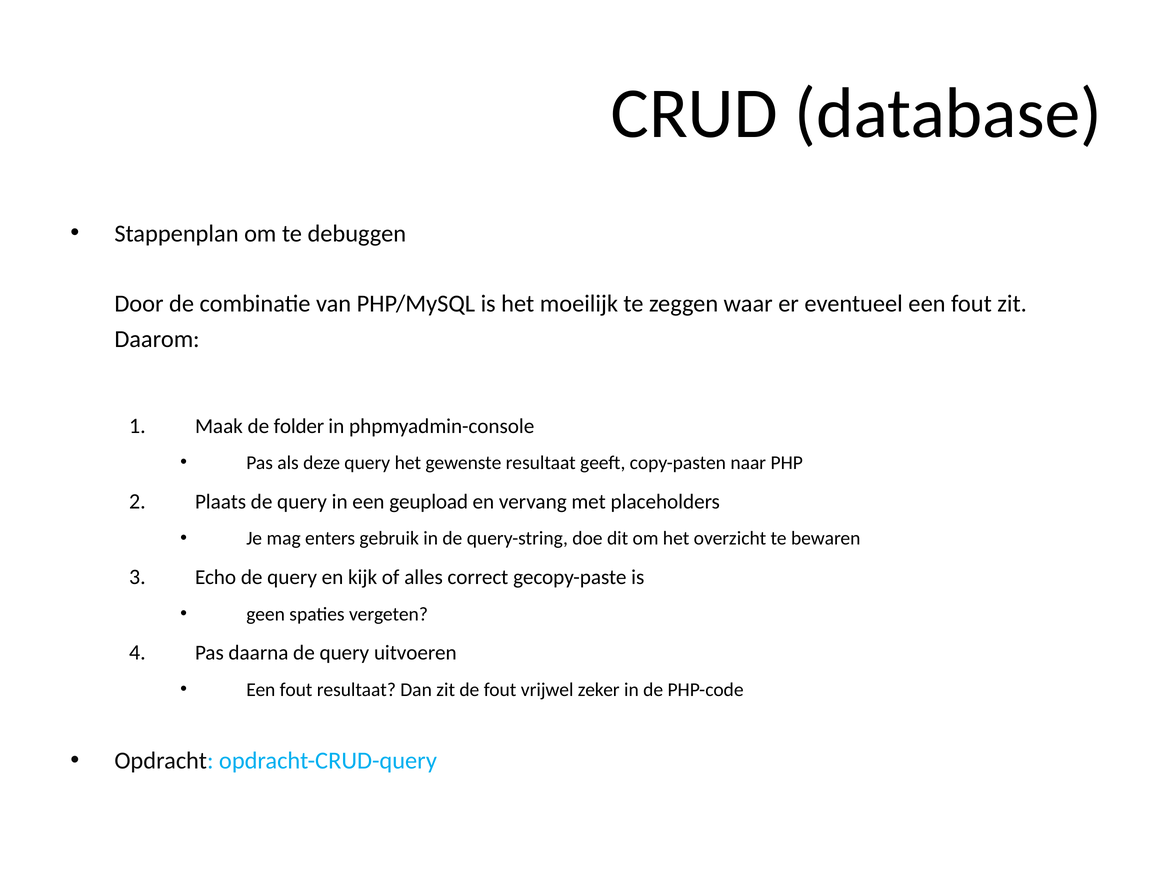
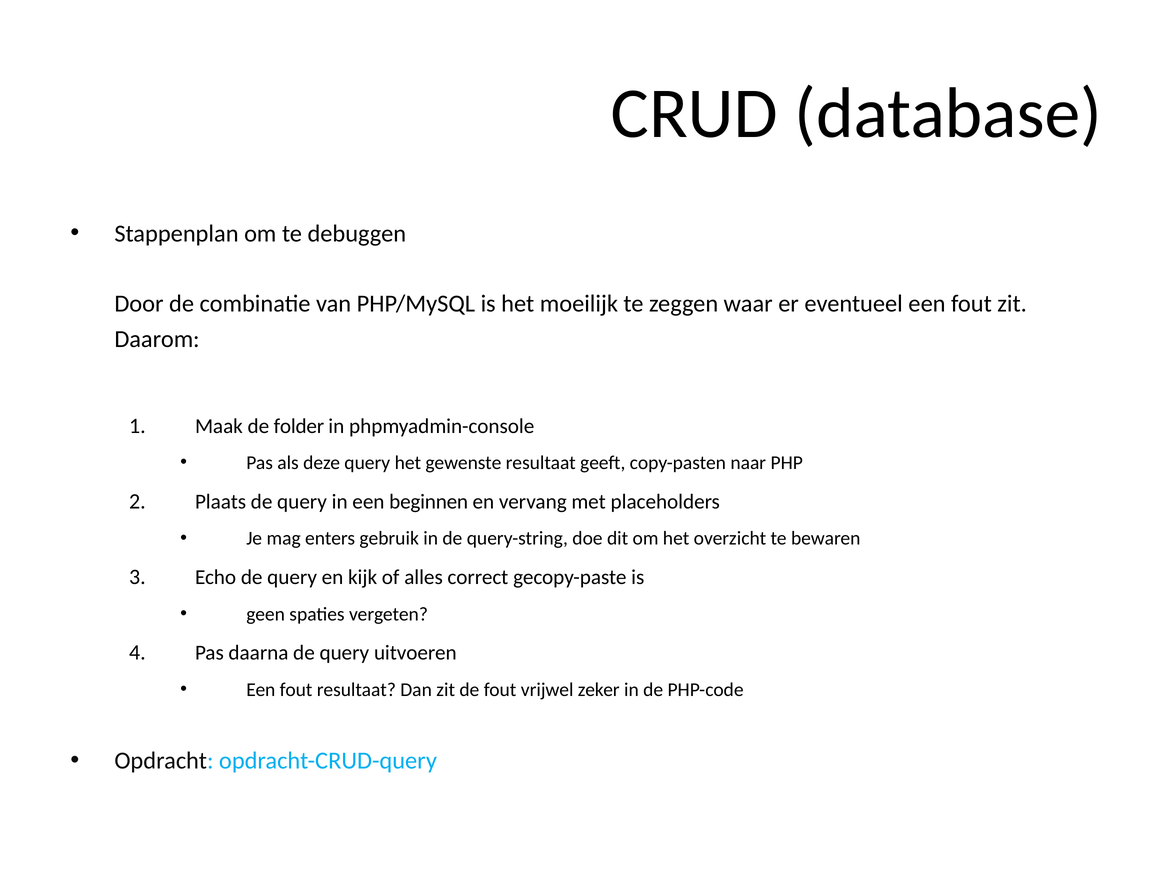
geupload: geupload -> beginnen
